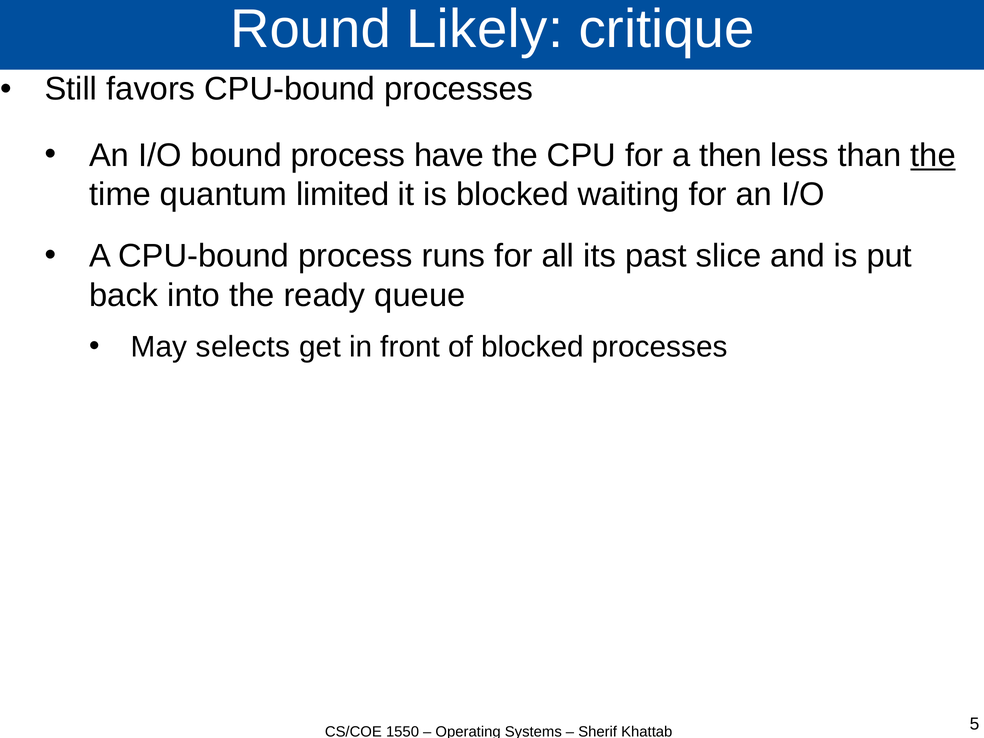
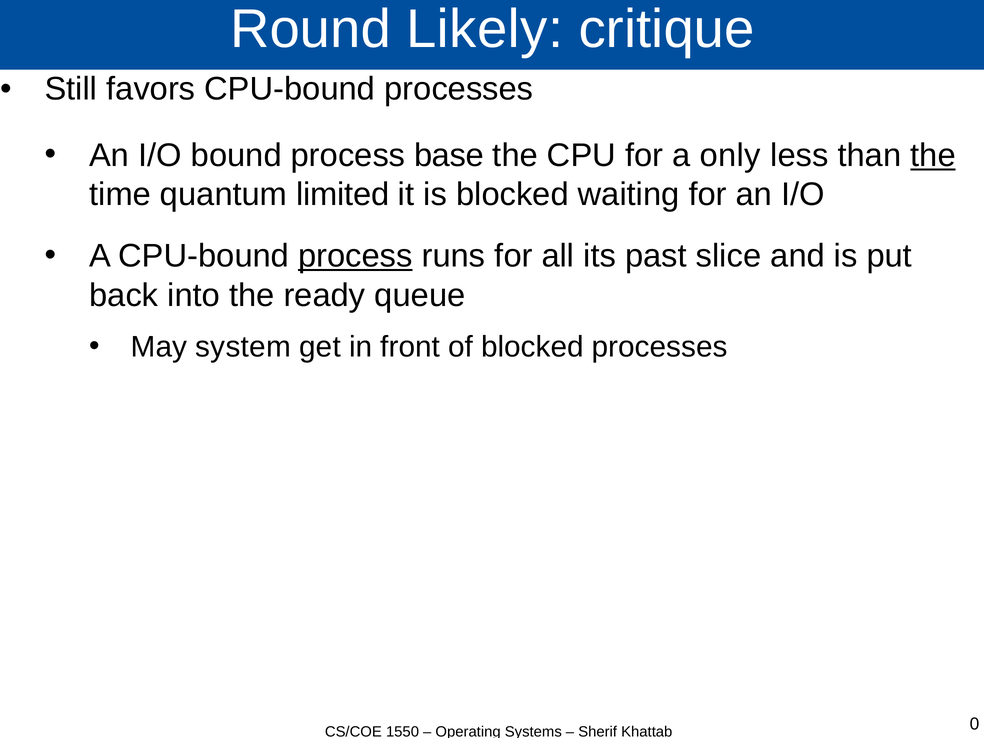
have: have -> base
then: then -> only
process at (355, 256) underline: none -> present
selects: selects -> system
5: 5 -> 0
